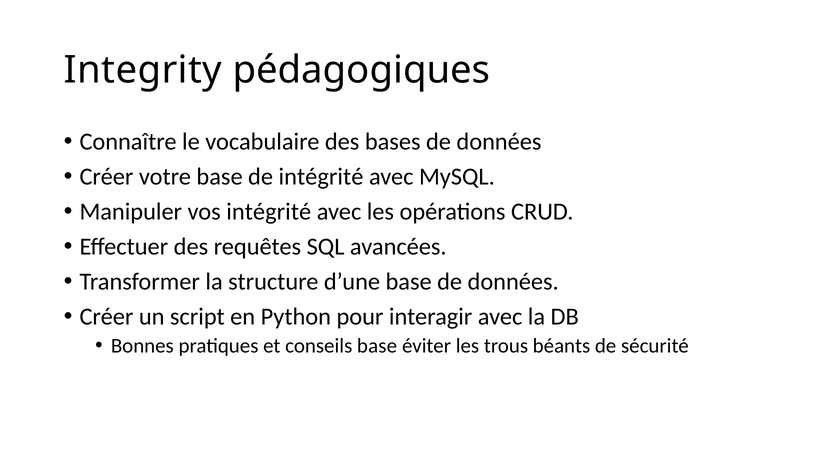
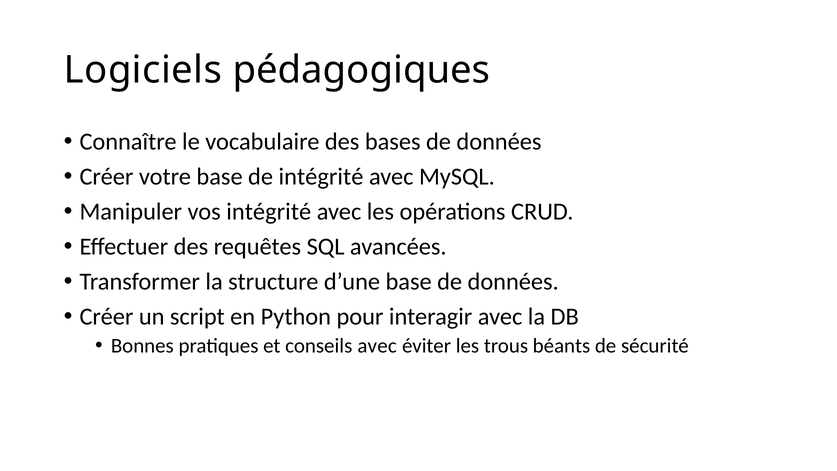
Integrity: Integrity -> Logiciels
conseils base: base -> avec
